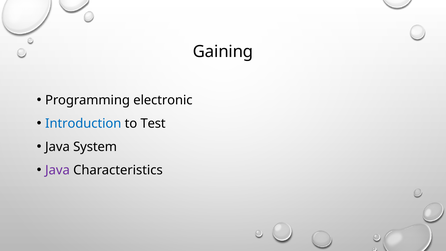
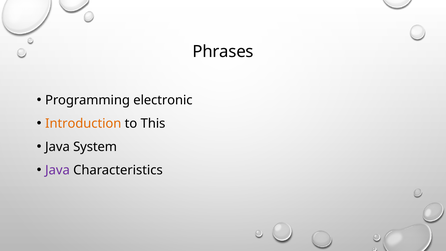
Gaining: Gaining -> Phrases
Introduction colour: blue -> orange
Test: Test -> This
